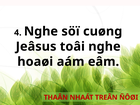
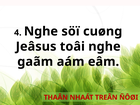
hoaøi: hoaøi -> gaãm
